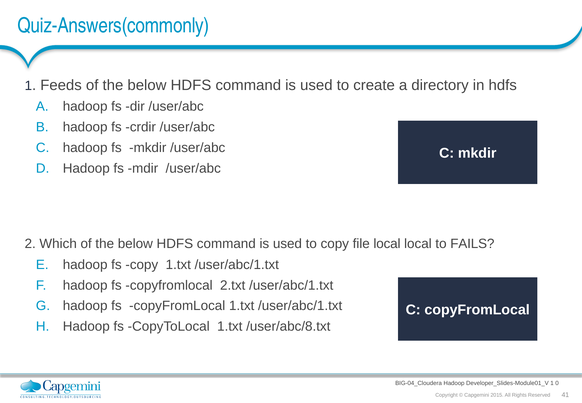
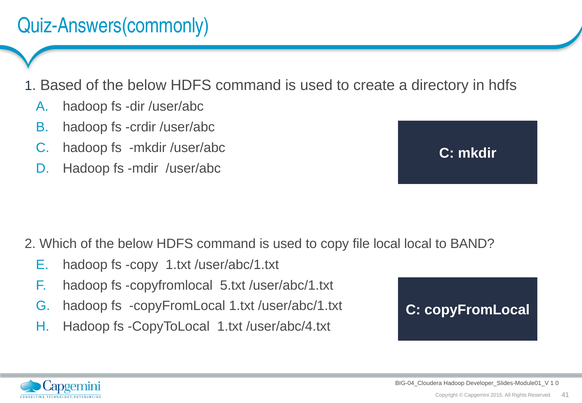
Feeds: Feeds -> Based
FAILS: FAILS -> BAND
2.txt: 2.txt -> 5.txt
/user/abc/8.txt: /user/abc/8.txt -> /user/abc/4.txt
